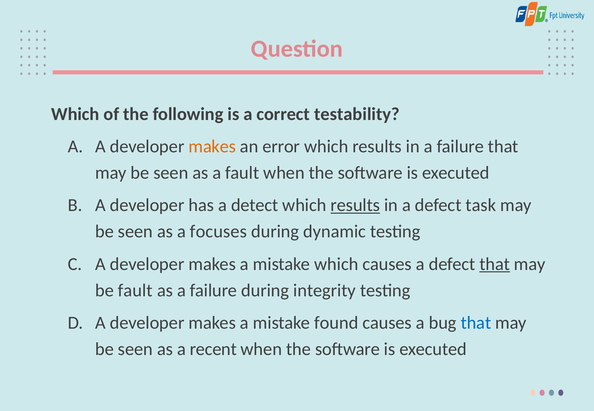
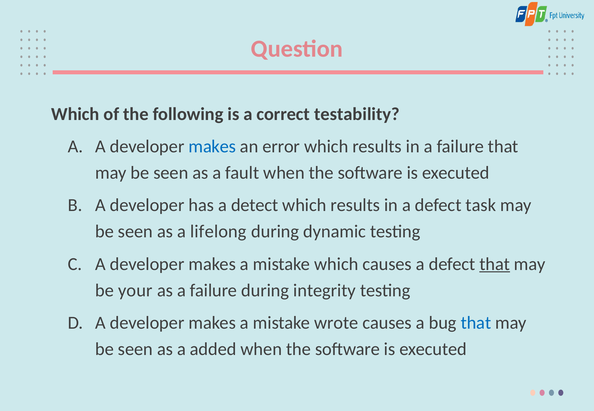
makes at (212, 147) colour: orange -> blue
results at (355, 205) underline: present -> none
focuses: focuses -> lifelong
be fault: fault -> your
found: found -> wrote
recent: recent -> added
